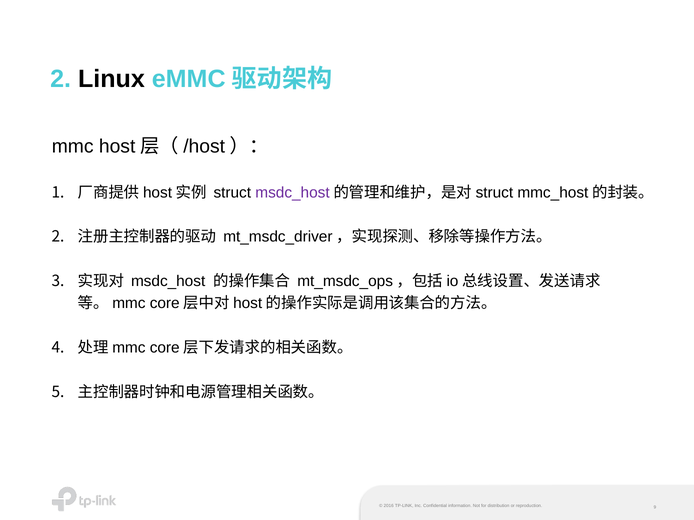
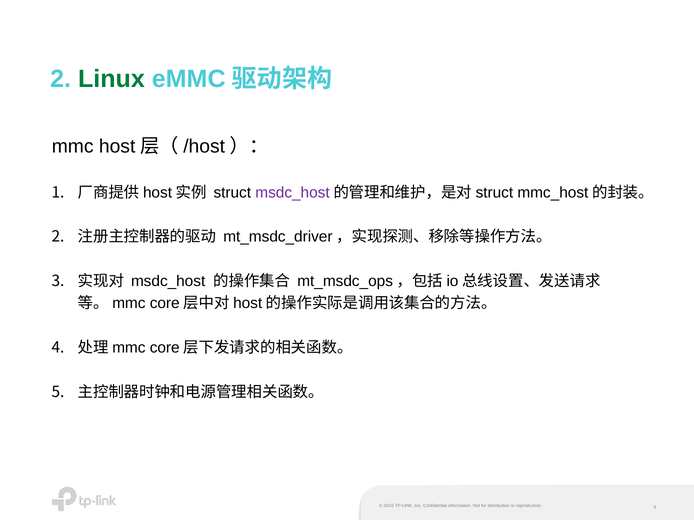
Linux colour: black -> green
